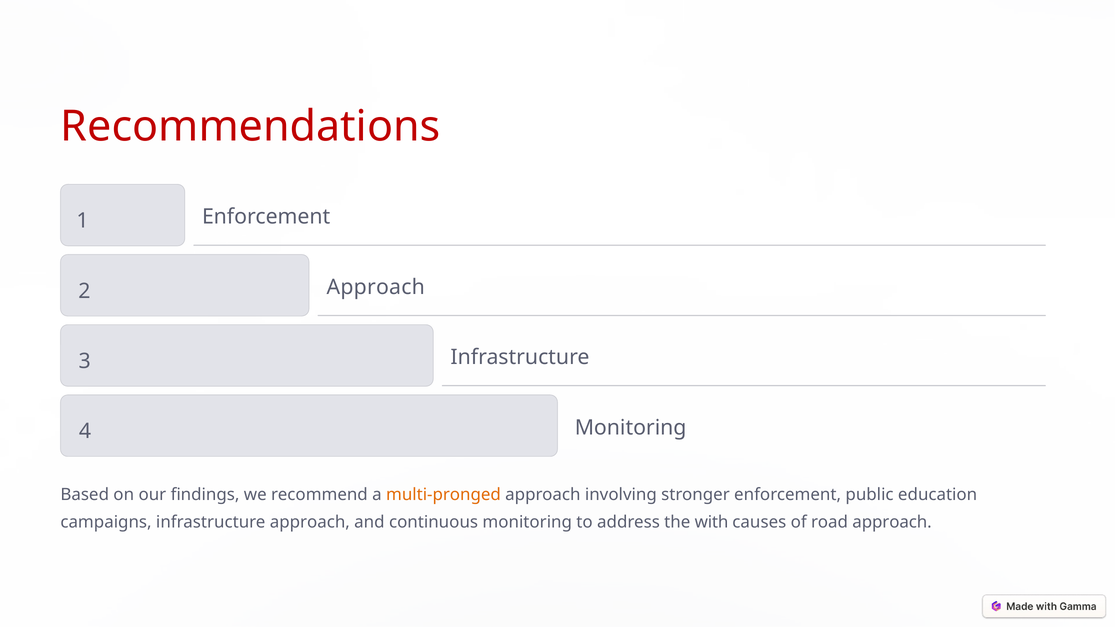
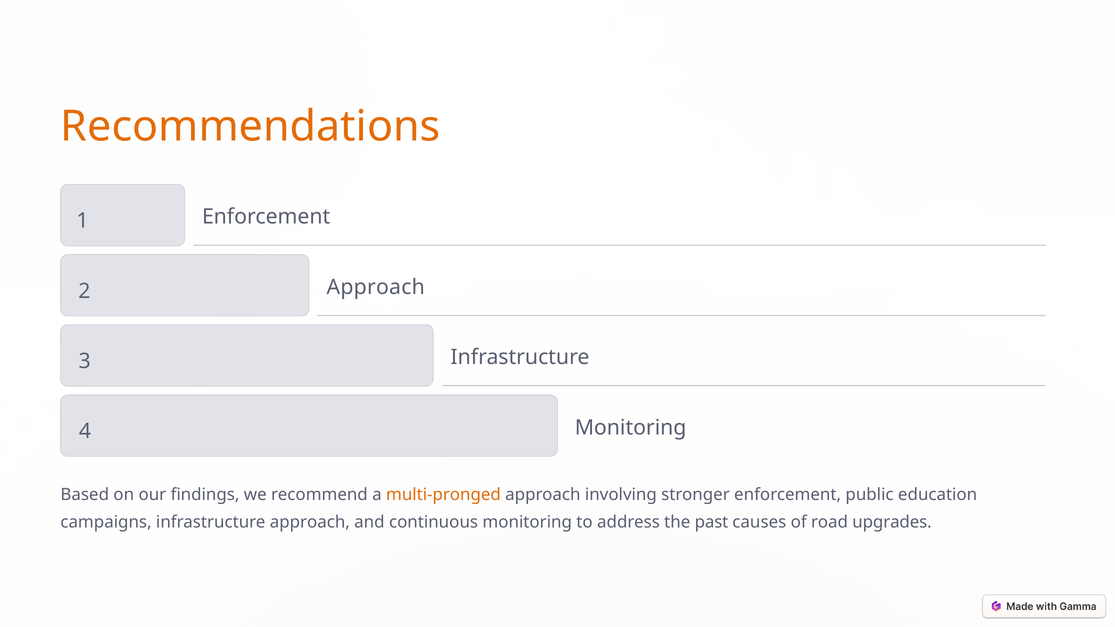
Recommendations colour: red -> orange
with: with -> past
road approach: approach -> upgrades
